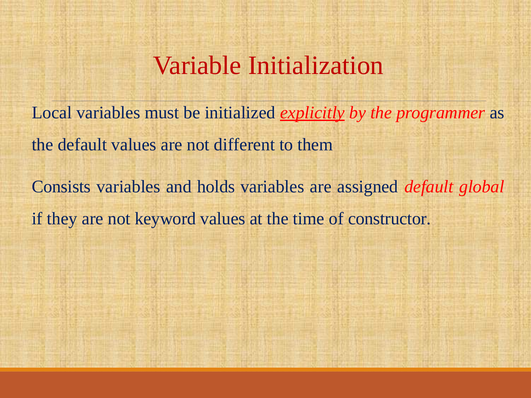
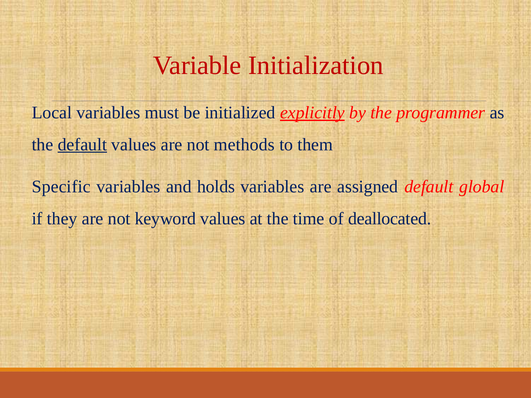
default at (82, 145) underline: none -> present
different: different -> methods
Consists: Consists -> Specific
constructor: constructor -> deallocated
